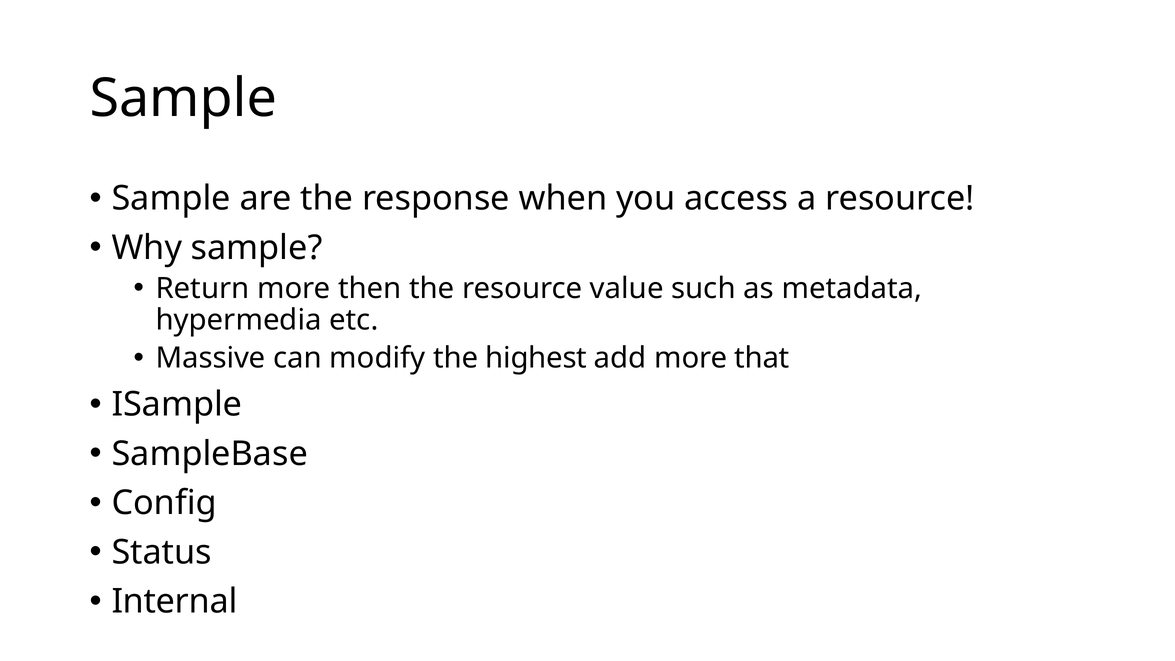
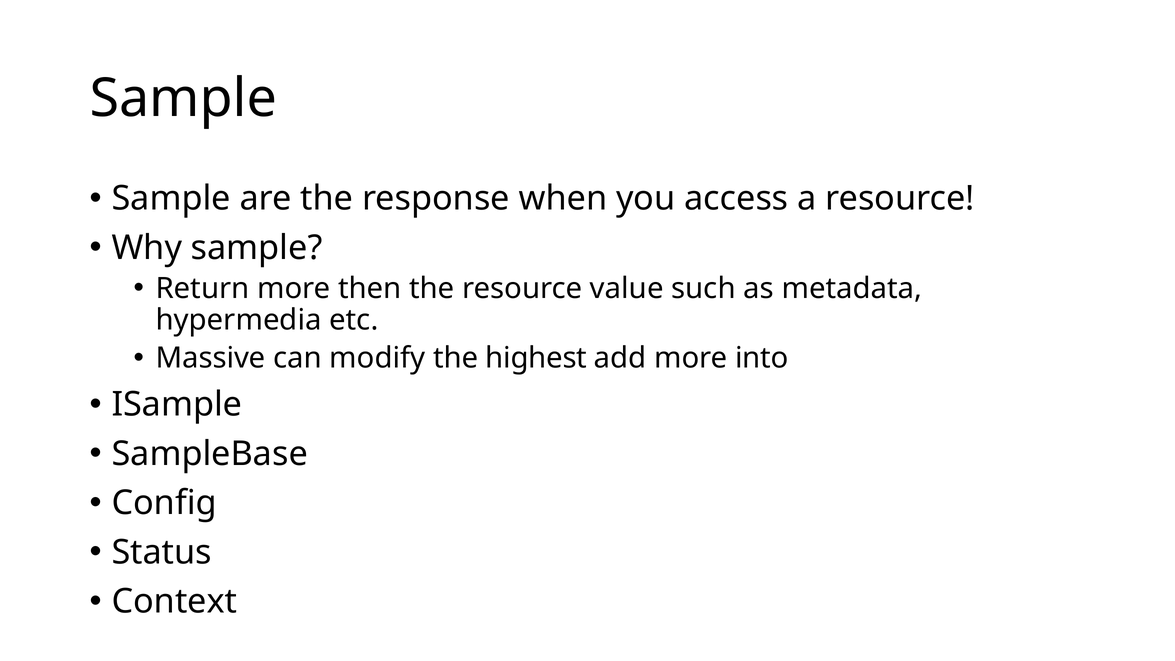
that: that -> into
Internal: Internal -> Context
